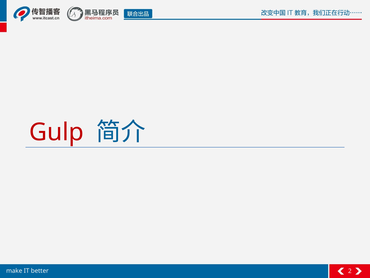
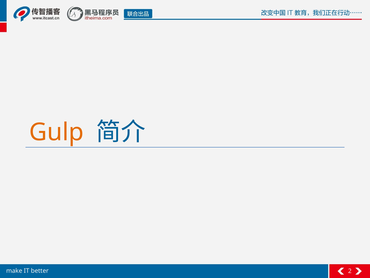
Gulp colour: red -> orange
